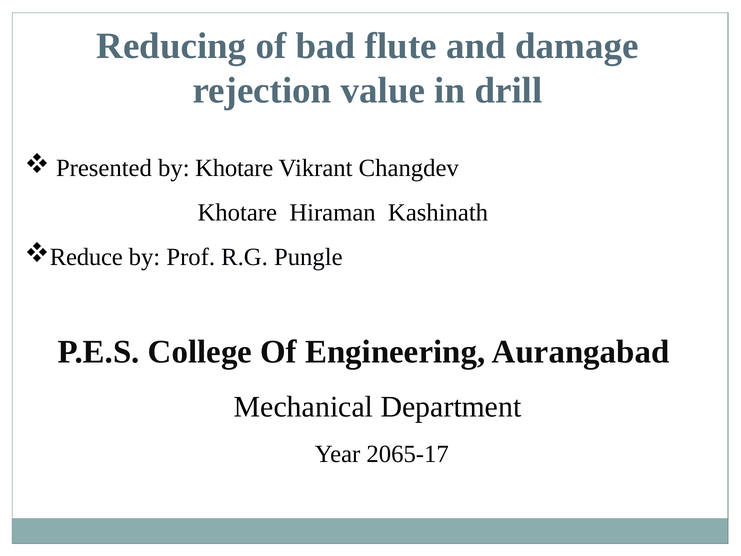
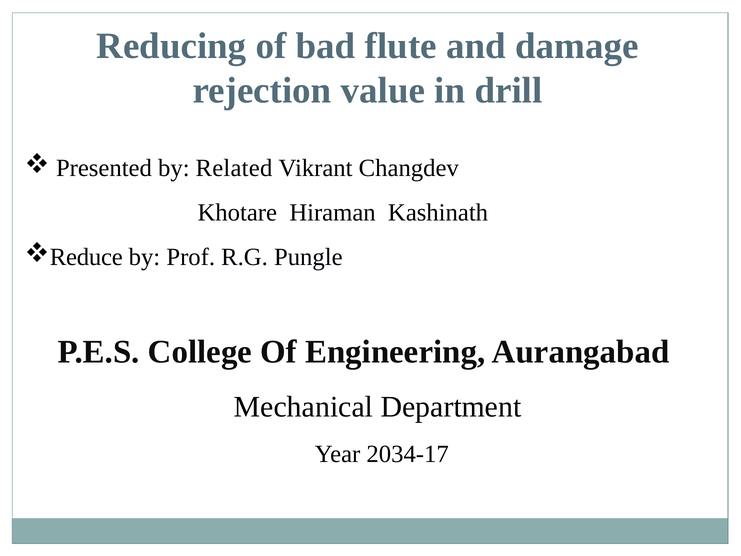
by Khotare: Khotare -> Related
2065-17: 2065-17 -> 2034-17
